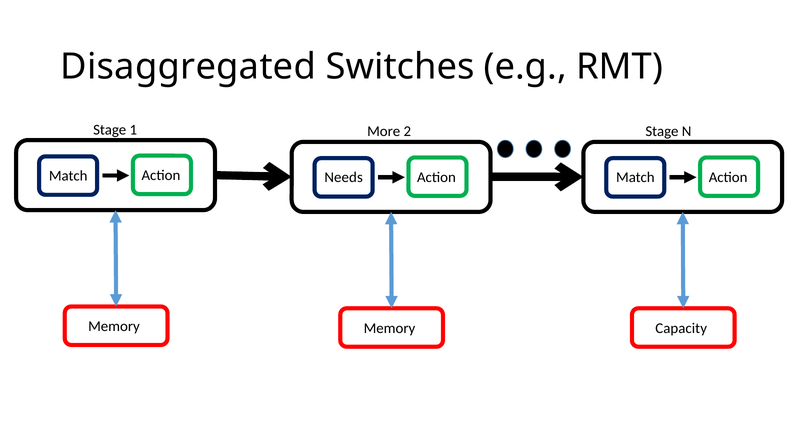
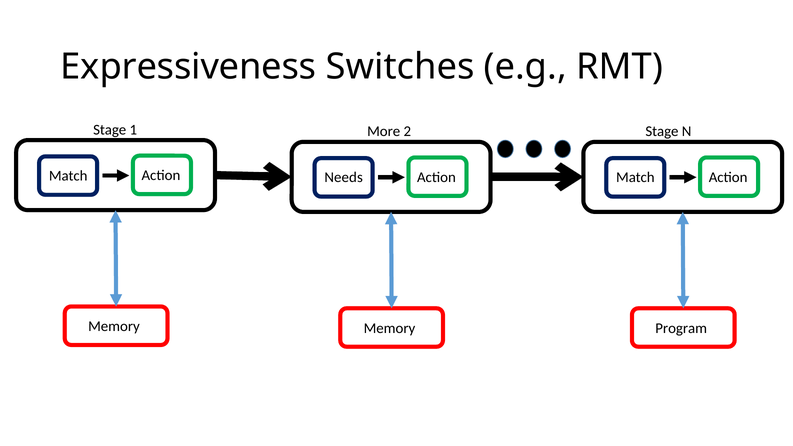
Disaggregated: Disaggregated -> Expressiveness
Capacity: Capacity -> Program
